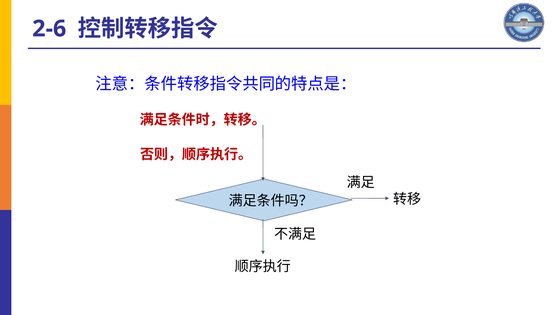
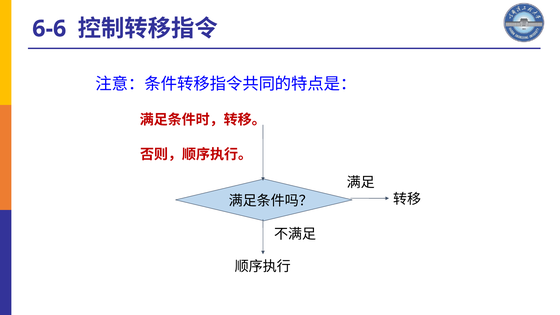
2-6: 2-6 -> 6-6
